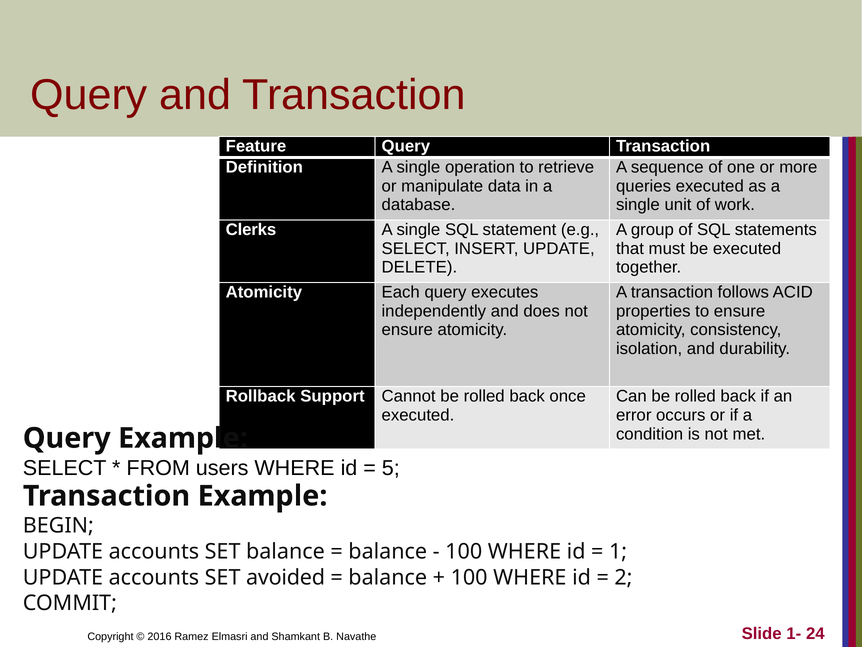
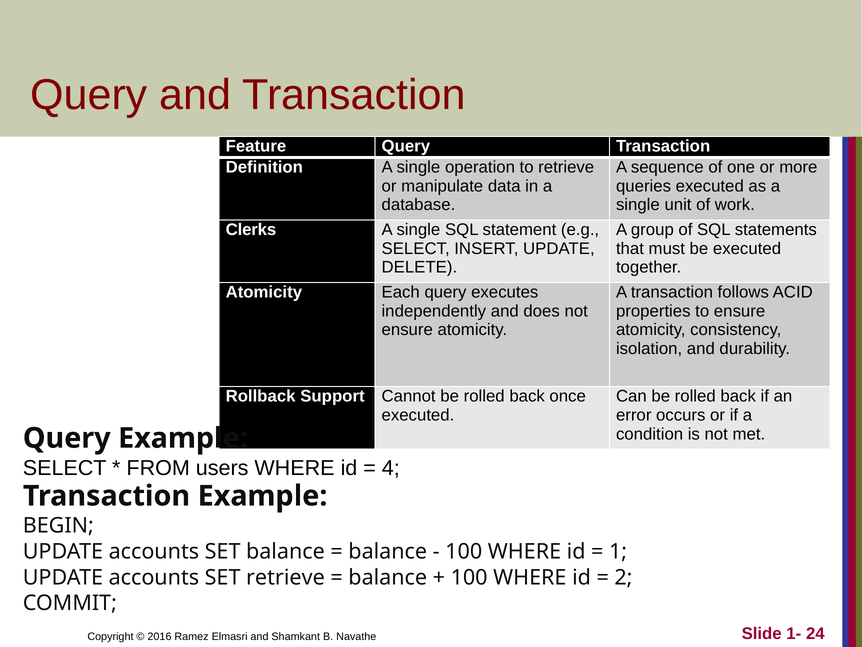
5: 5 -> 4
SET avoided: avoided -> retrieve
